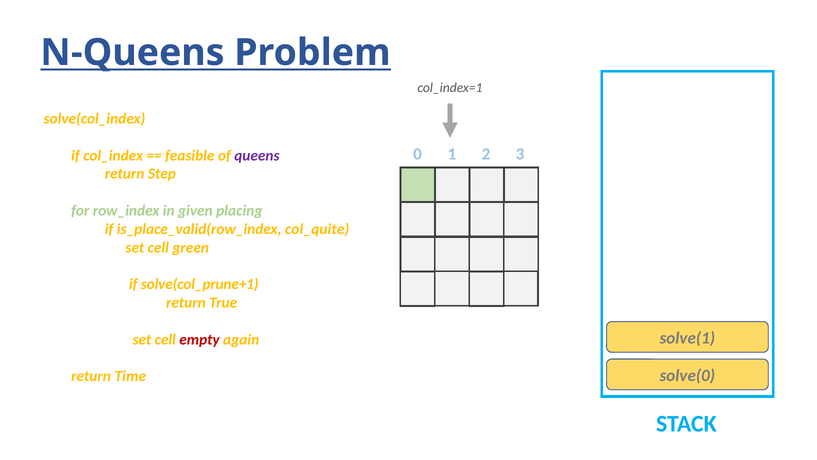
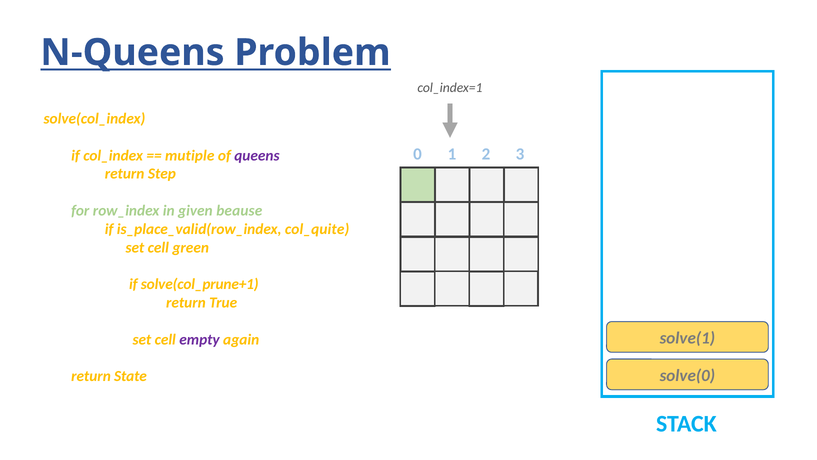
feasible: feasible -> mutiple
placing: placing -> beause
empty colour: red -> purple
Time: Time -> State
